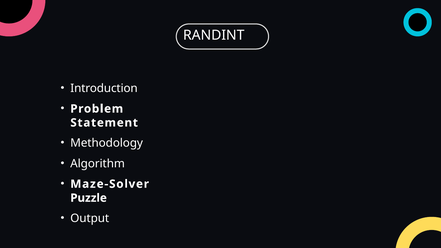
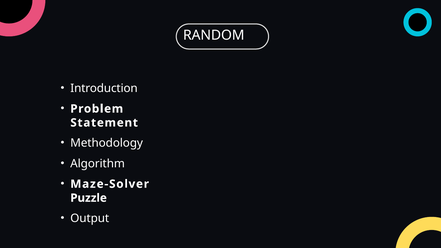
RANDINT: RANDINT -> RANDOM
